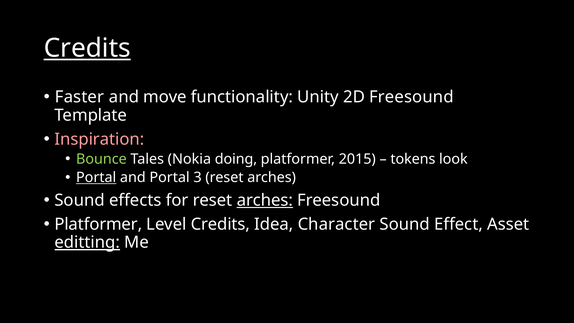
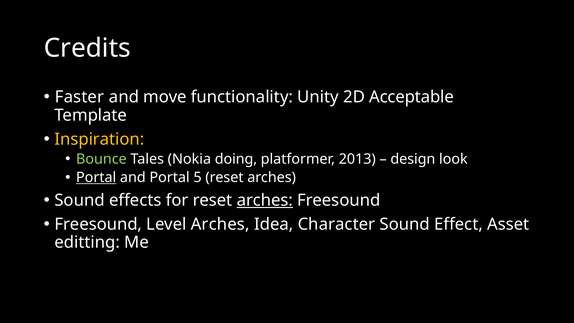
Credits at (87, 48) underline: present -> none
2D Freesound: Freesound -> Acceptable
Inspiration colour: pink -> yellow
2015: 2015 -> 2013
tokens: tokens -> design
3: 3 -> 5
Platformer at (98, 224): Platformer -> Freesound
Level Credits: Credits -> Arches
editting underline: present -> none
